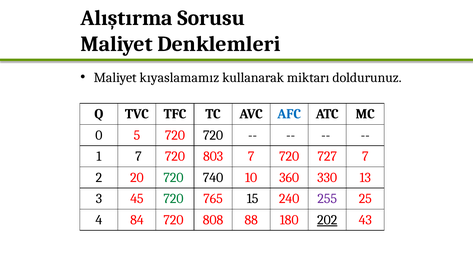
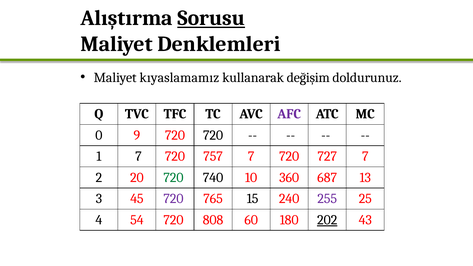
Sorusu underline: none -> present
miktarı: miktarı -> değişim
AFC colour: blue -> purple
5: 5 -> 9
803: 803 -> 757
330: 330 -> 687
720 at (173, 199) colour: green -> purple
84: 84 -> 54
88: 88 -> 60
